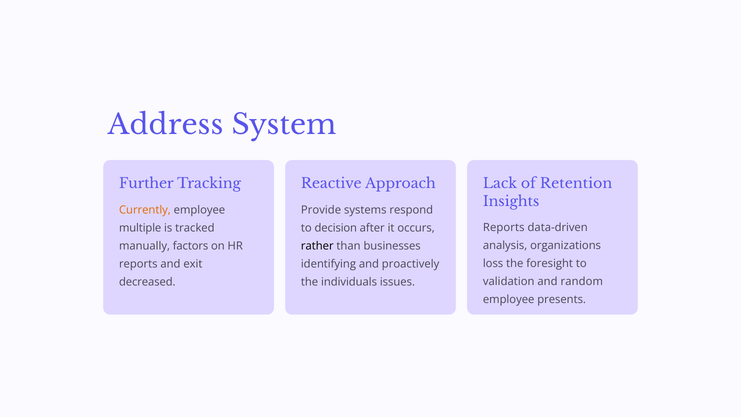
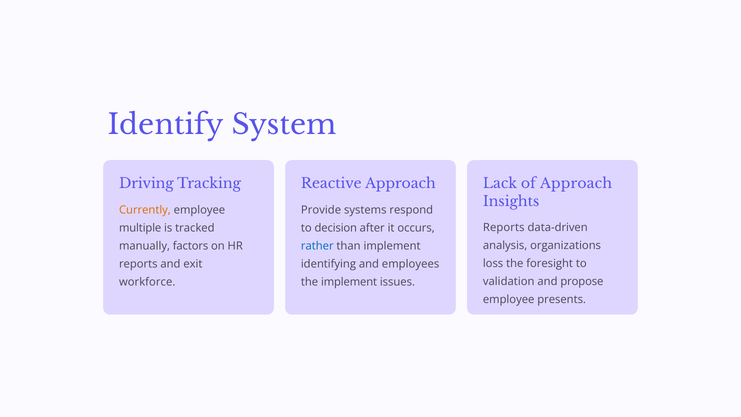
Address: Address -> Identify
Further: Further -> Driving
of Retention: Retention -> Approach
rather colour: black -> blue
than businesses: businesses -> implement
proactively: proactively -> employees
random: random -> propose
decreased: decreased -> workforce
the individuals: individuals -> implement
